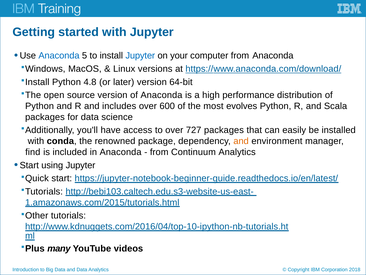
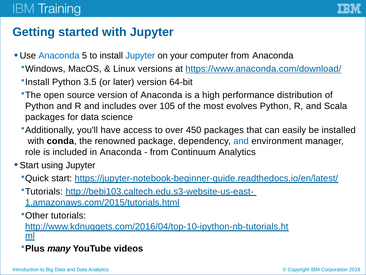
4.8: 4.8 -> 3.5
600: 600 -> 105
727: 727 -> 450
and at (241, 141) colour: orange -> blue
find: find -> role
